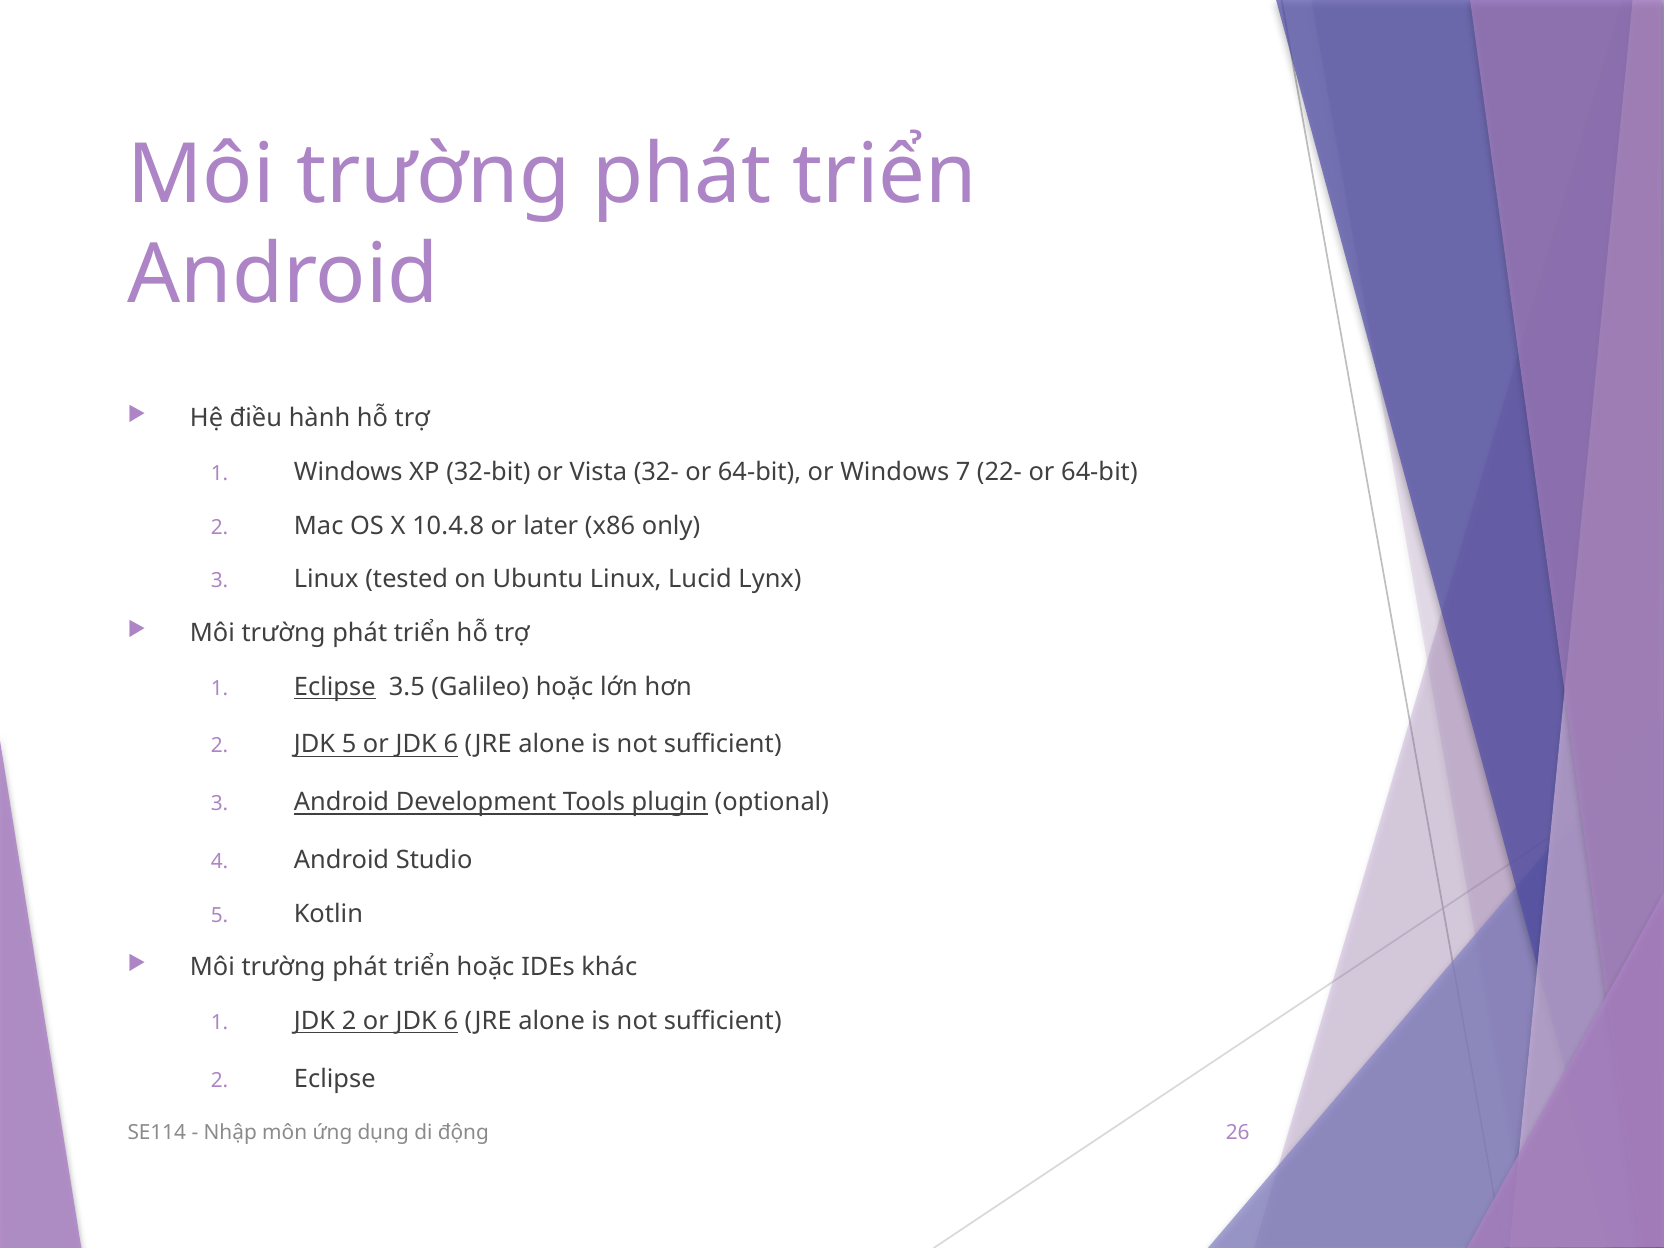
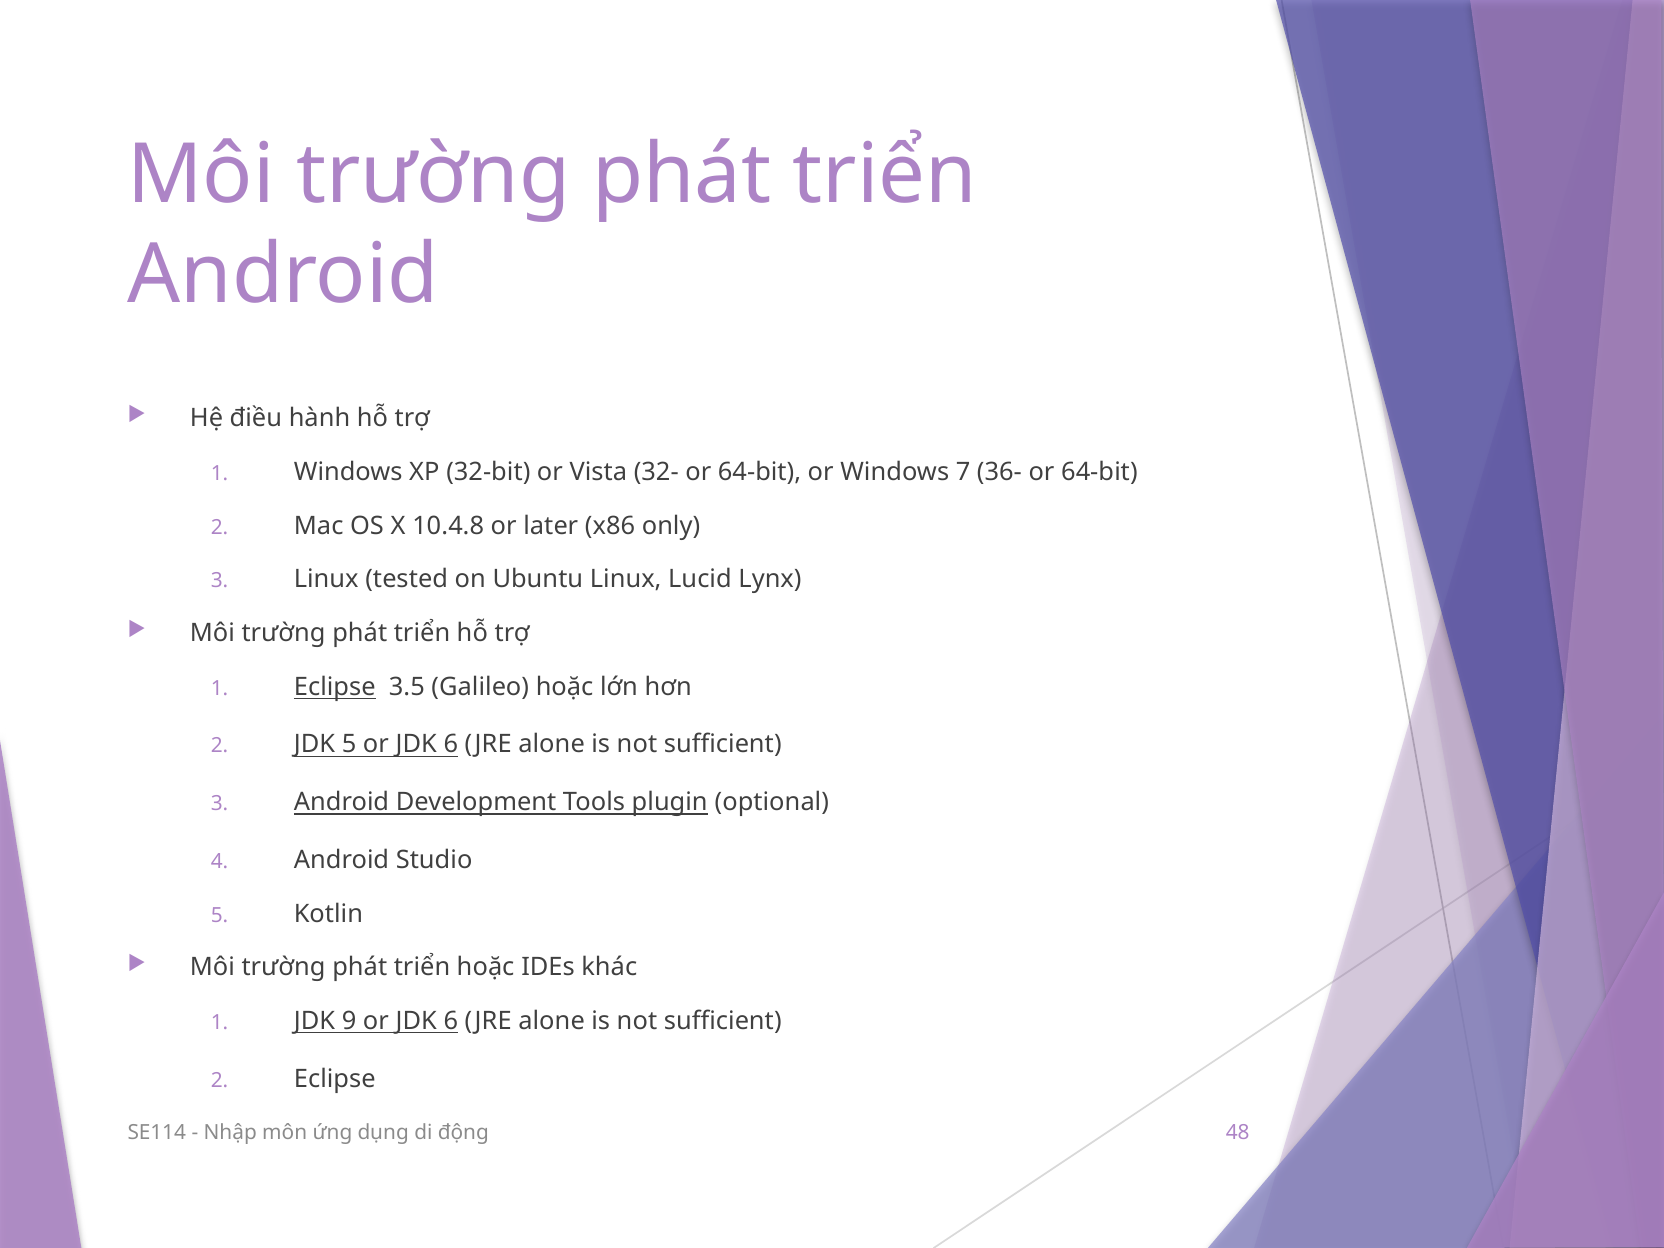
22-: 22- -> 36-
JDK 2: 2 -> 9
26: 26 -> 48
